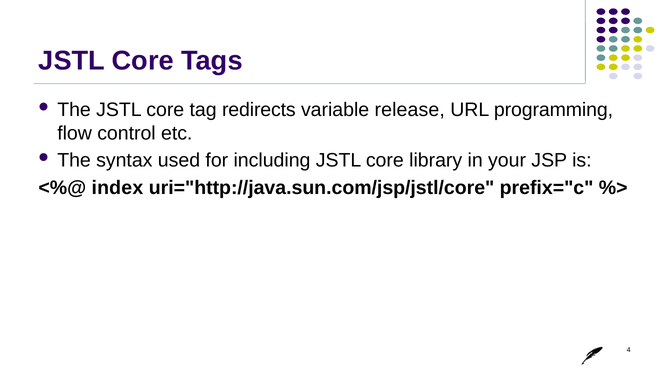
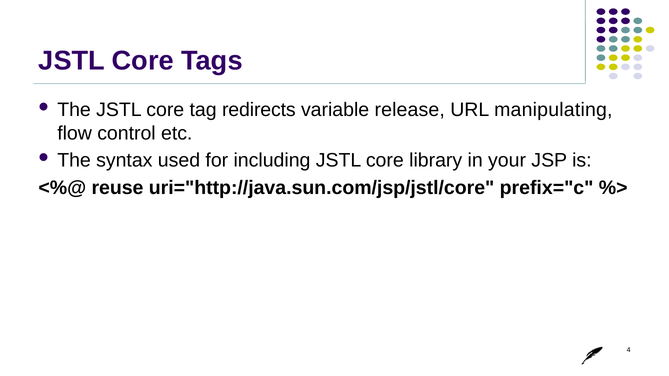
programming: programming -> manipulating
index: index -> reuse
